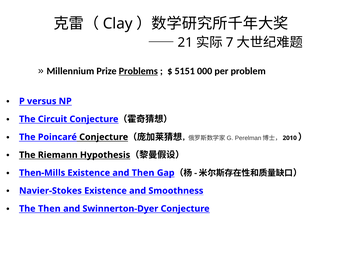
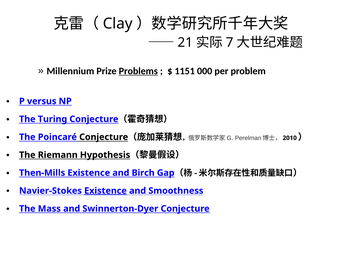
5151: 5151 -> 1151
Circuit: Circuit -> Turing
and Then: Then -> Birch
Existence at (106, 191) underline: none -> present
The Then: Then -> Mass
